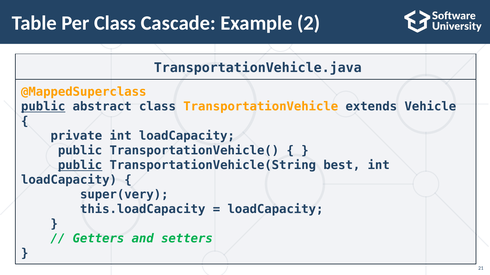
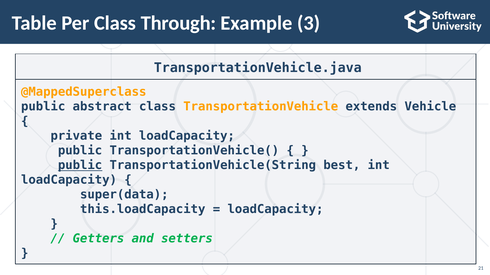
Cascade: Cascade -> Through
2: 2 -> 3
public at (43, 107) underline: present -> none
super(very: super(very -> super(data
